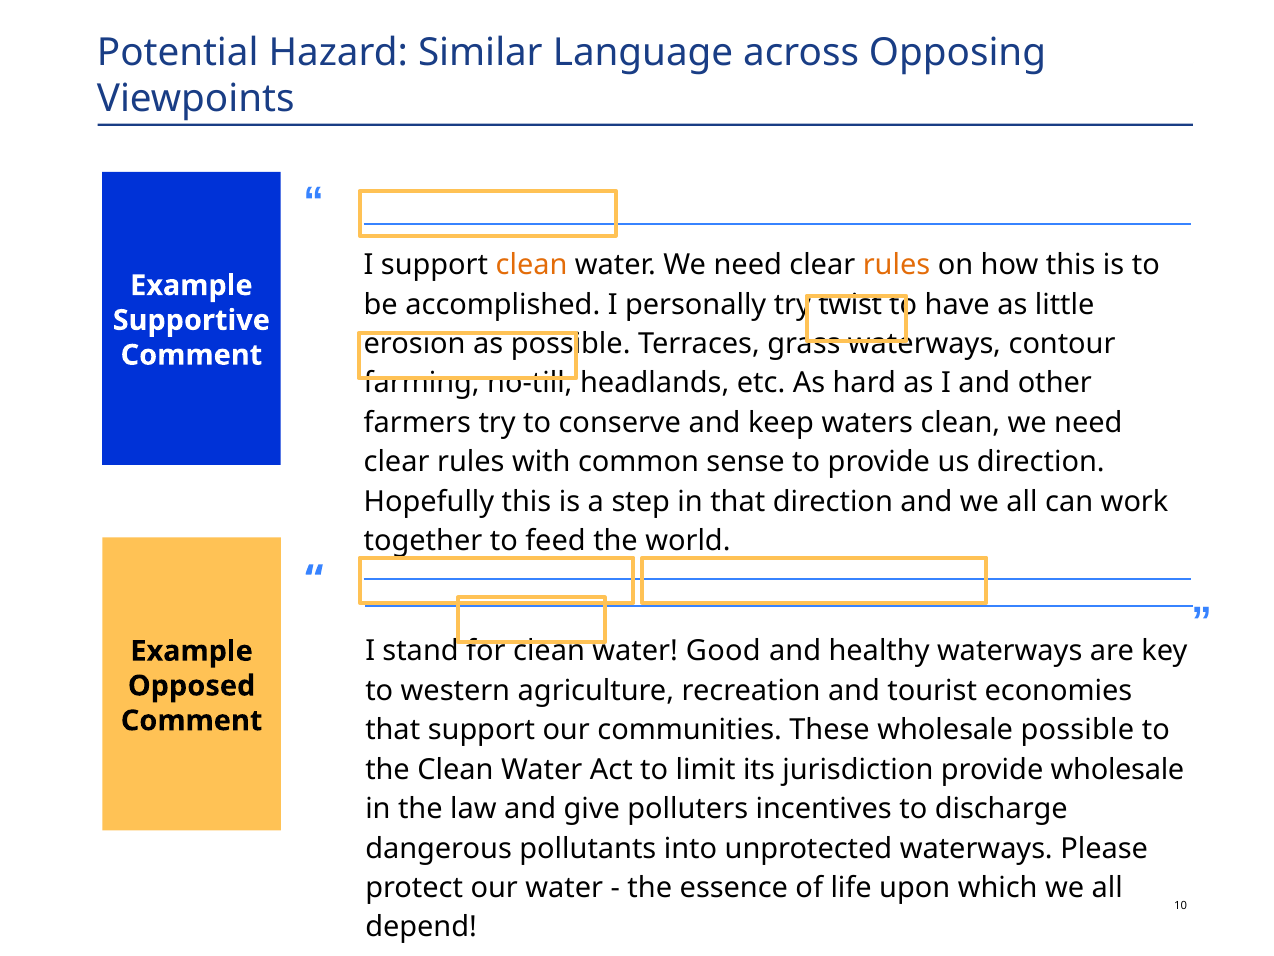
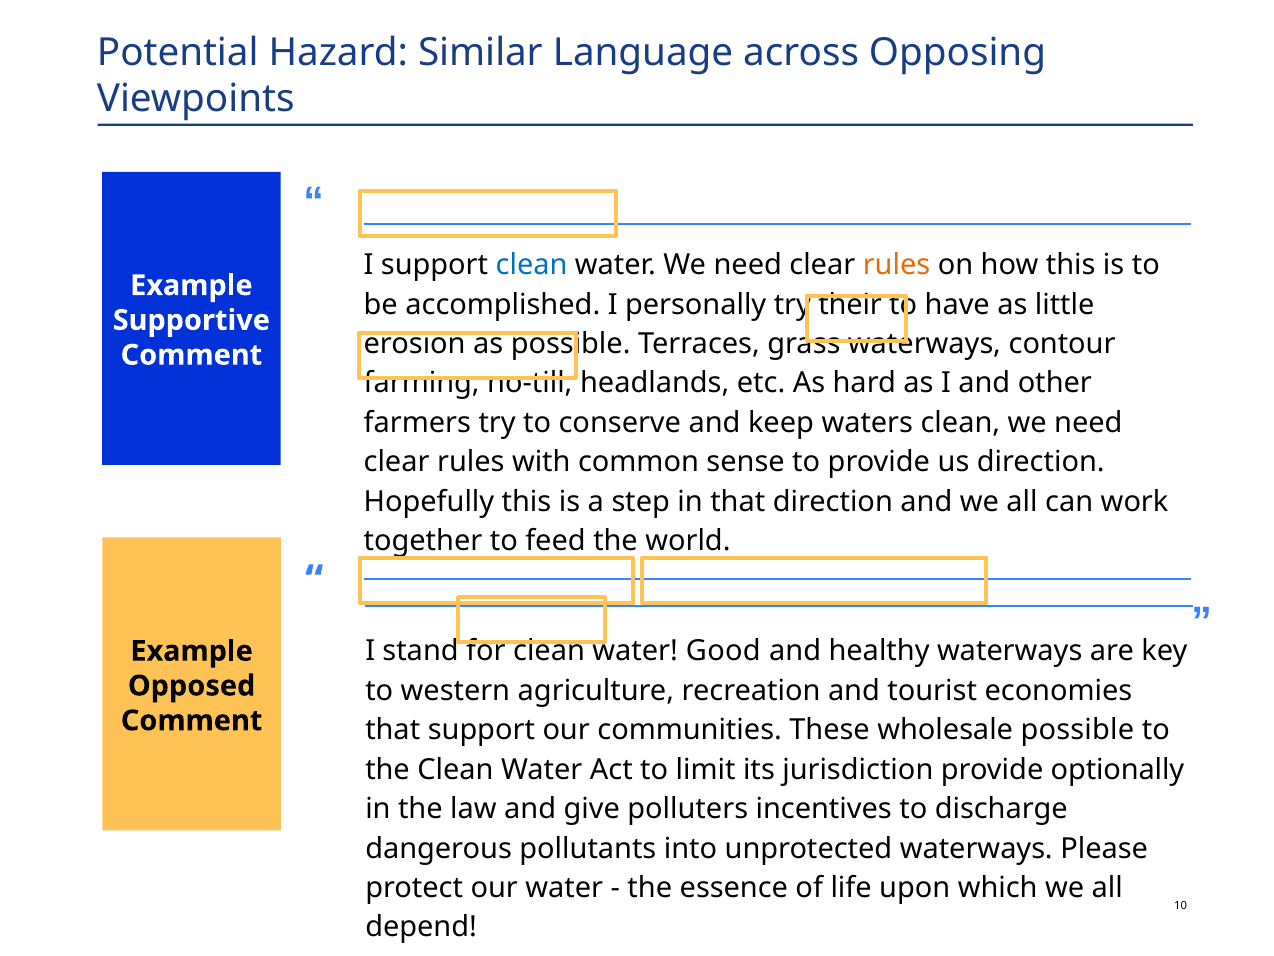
clean at (532, 265) colour: orange -> blue
twist: twist -> their
provide wholesale: wholesale -> optionally
